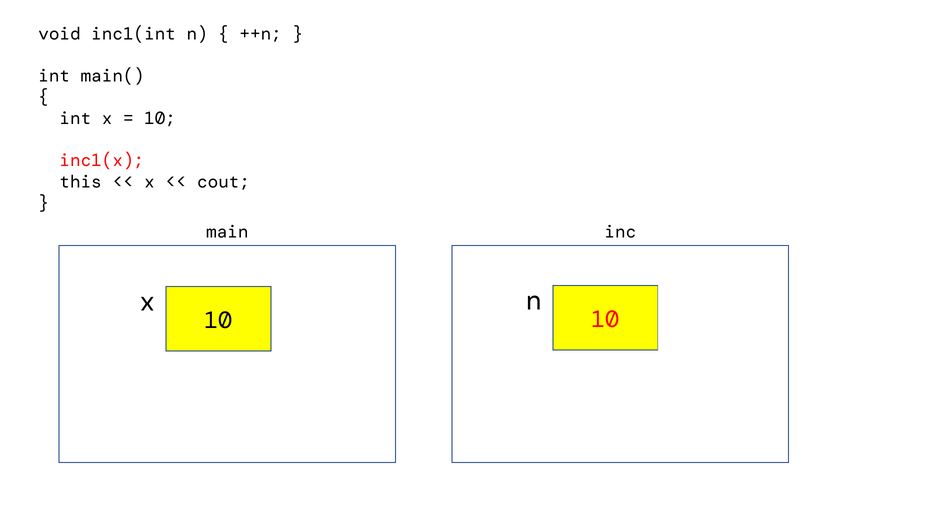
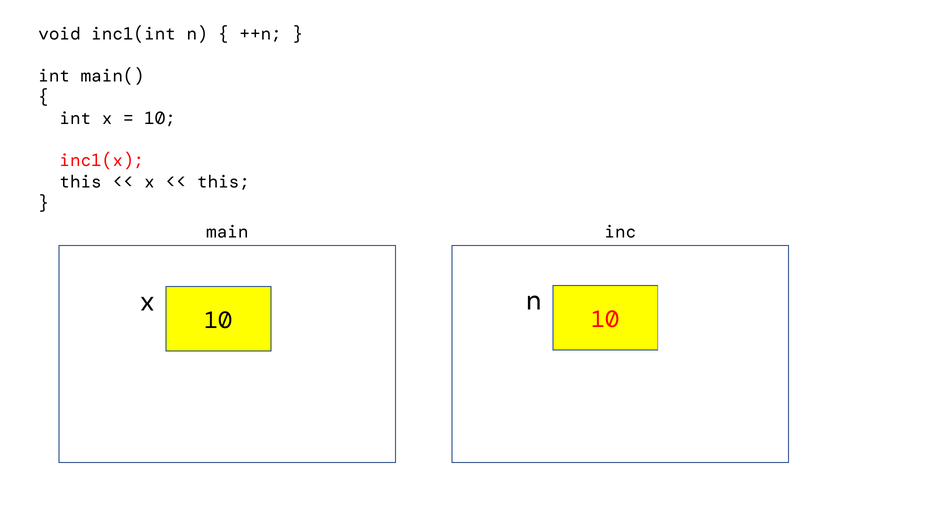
cout at (224, 182): cout -> this
